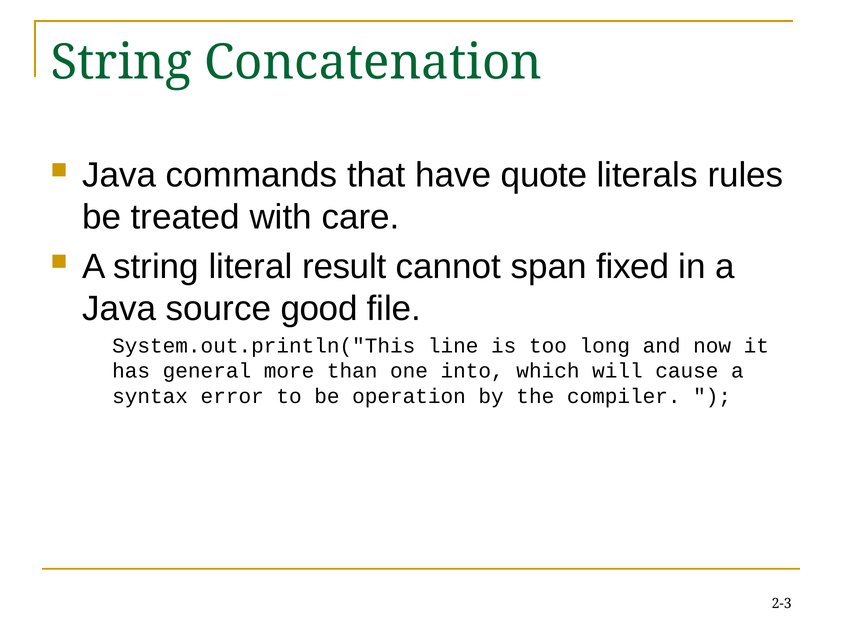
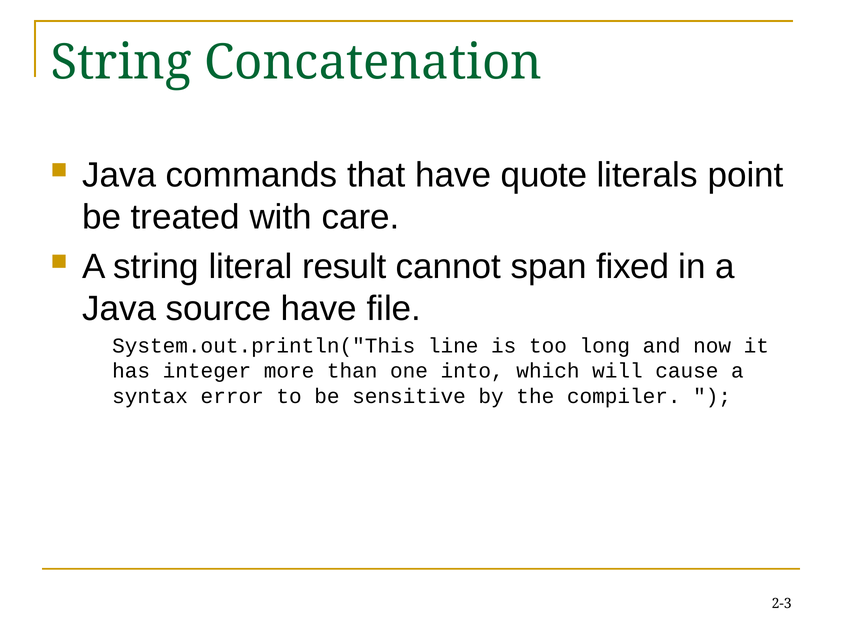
rules: rules -> point
source good: good -> have
general: general -> integer
operation: operation -> sensitive
